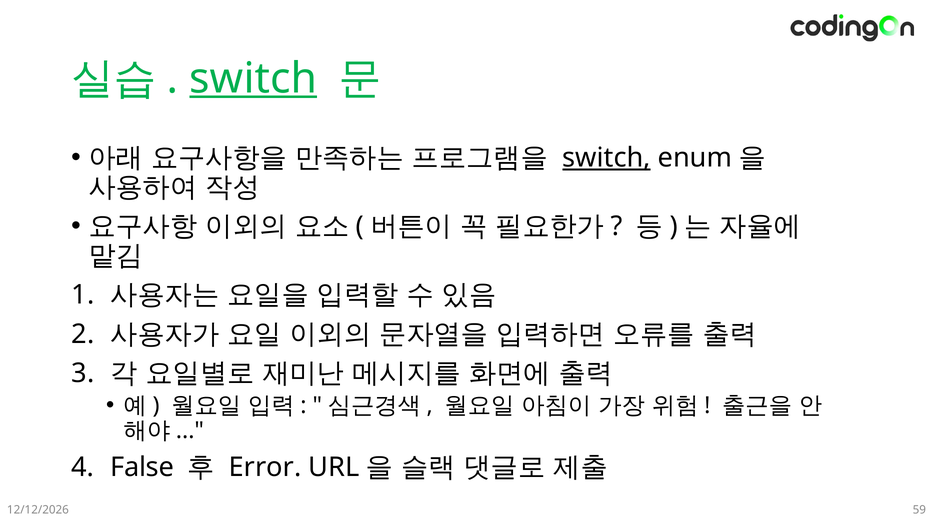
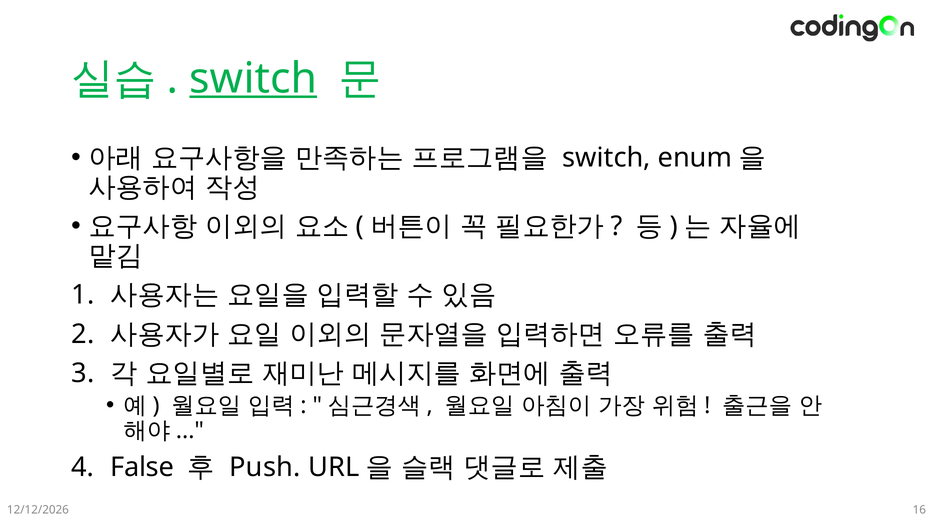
switch at (607, 158) underline: present -> none
Error: Error -> Push
59: 59 -> 16
